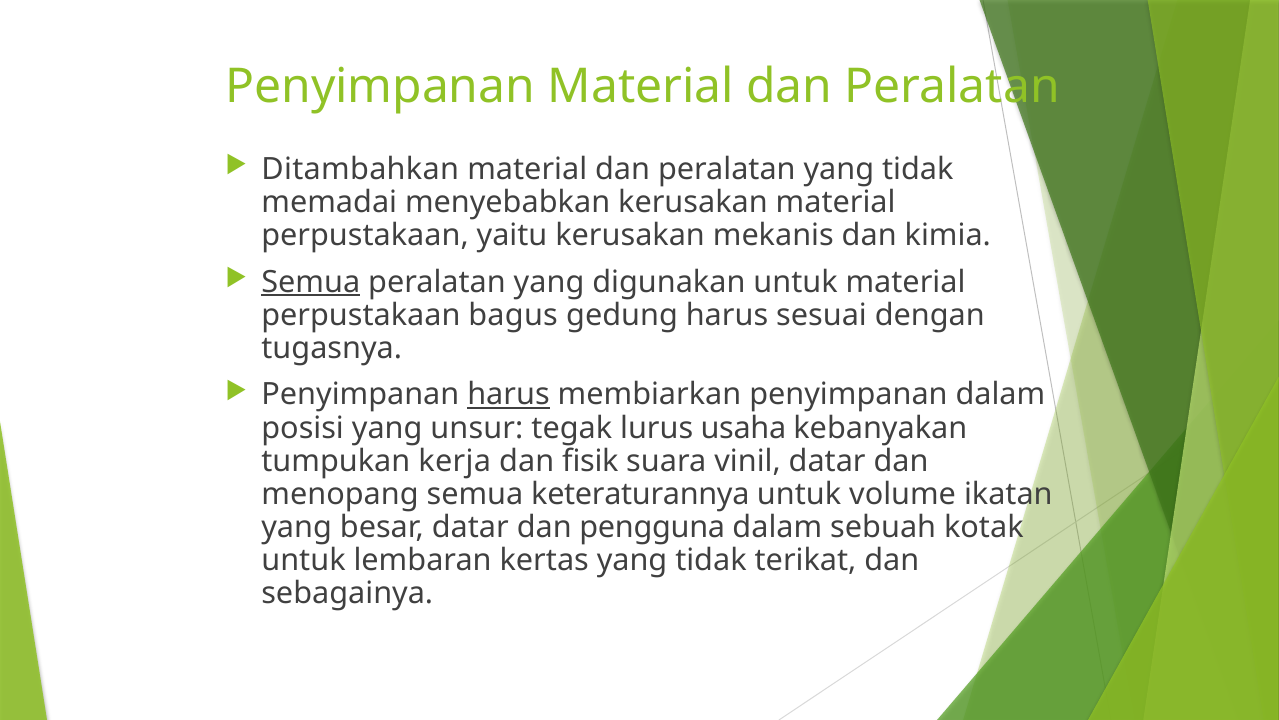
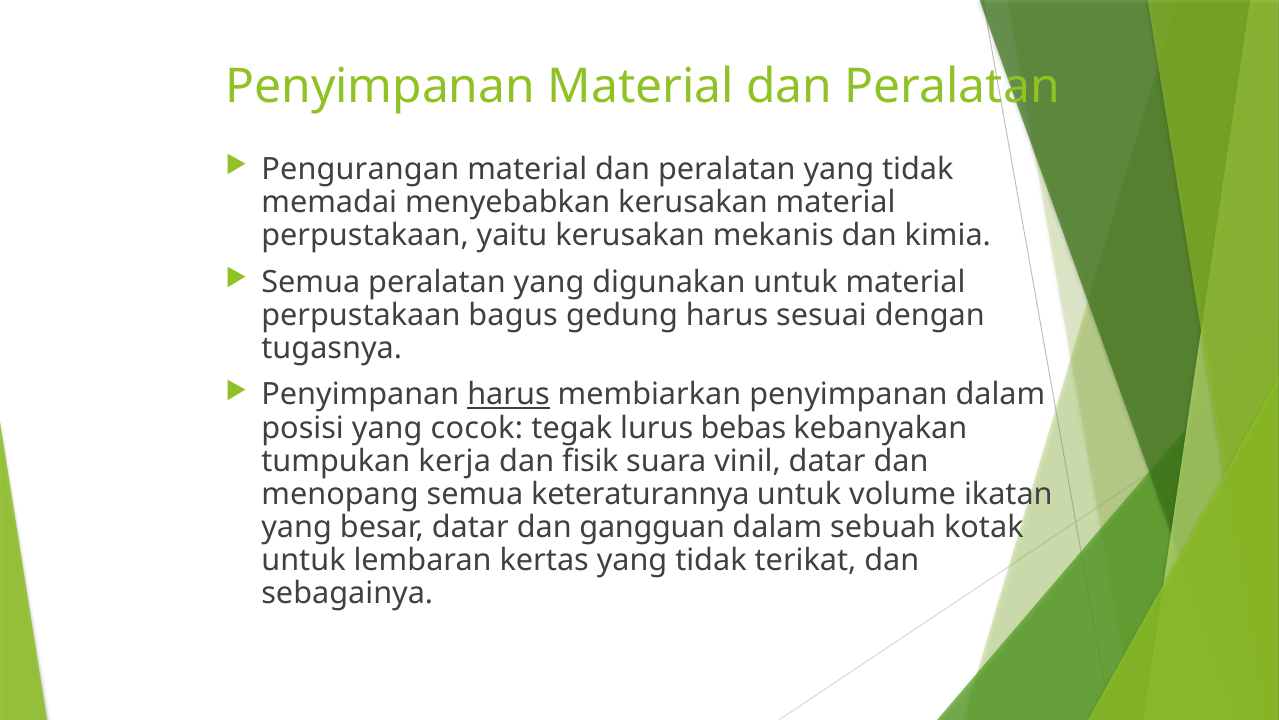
Ditambahkan: Ditambahkan -> Pengurangan
Semua at (311, 282) underline: present -> none
unsur: unsur -> cocok
usaha: usaha -> bebas
pengguna: pengguna -> gangguan
